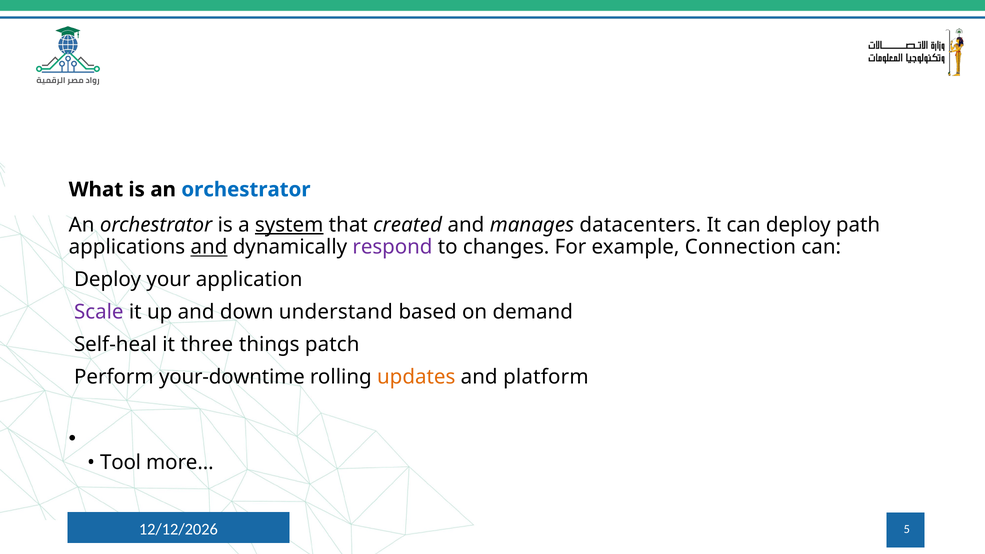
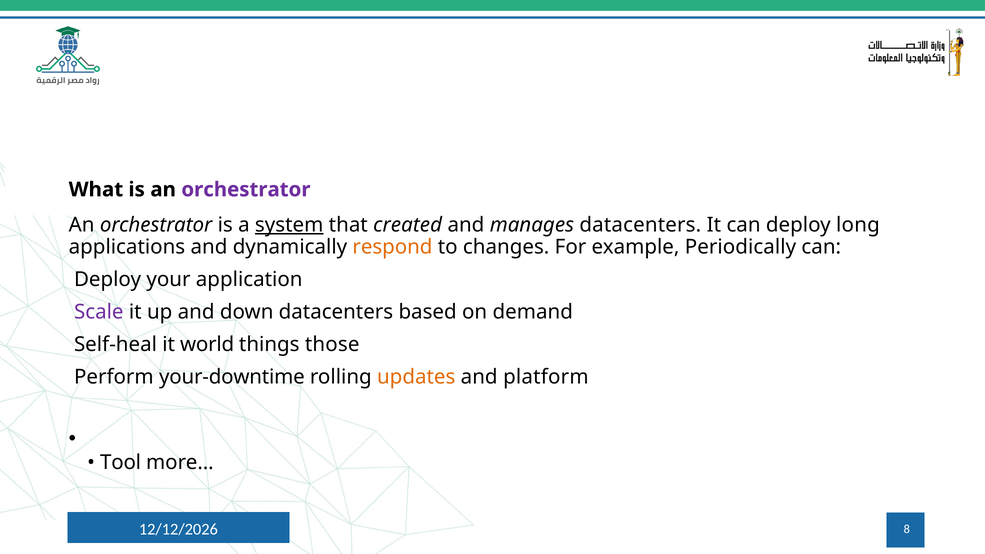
orchestrator at (246, 190) colour: blue -> purple
path: path -> long
and at (209, 247) underline: present -> none
respond colour: purple -> orange
Connection: Connection -> Periodically
down understand: understand -> datacenters
three: three -> world
patch: patch -> those
5: 5 -> 8
